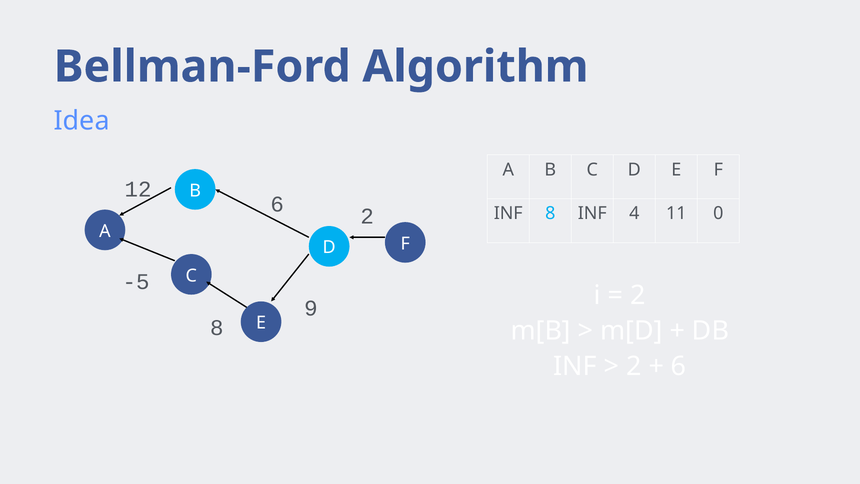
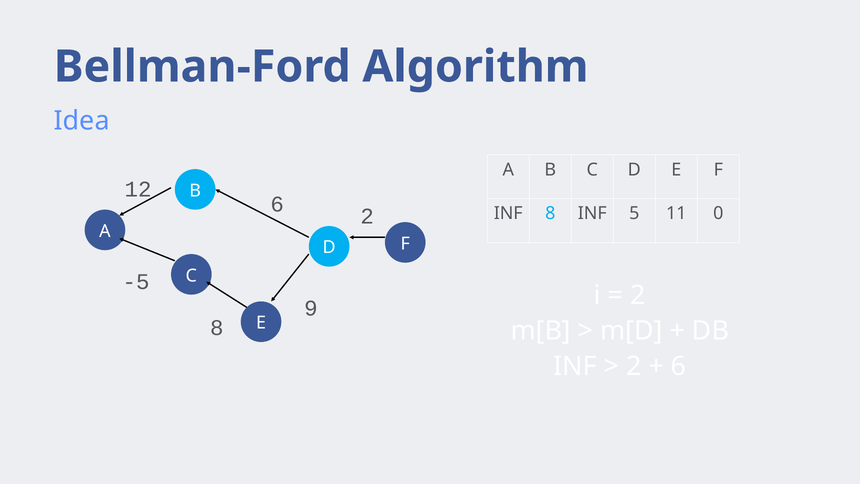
4: 4 -> 5
